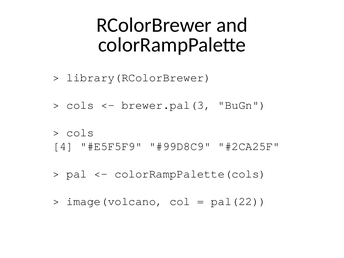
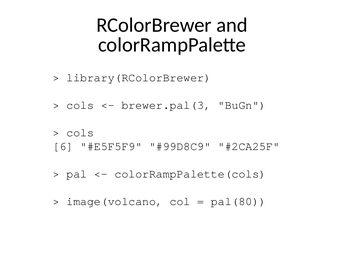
4: 4 -> 6
pal(22: pal(22 -> pal(80
